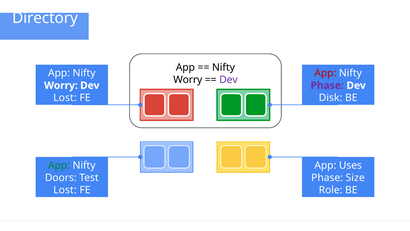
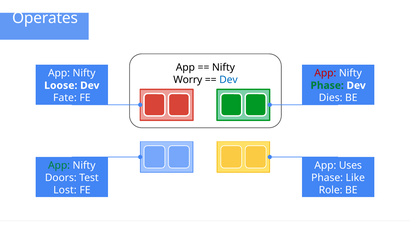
Directory: Directory -> Operates
Dev at (228, 80) colour: purple -> blue
Worry at (61, 85): Worry -> Loose
Phase at (327, 85) colour: purple -> green
Lost at (65, 98): Lost -> Fate
Disk: Disk -> Dies
Size: Size -> Like
